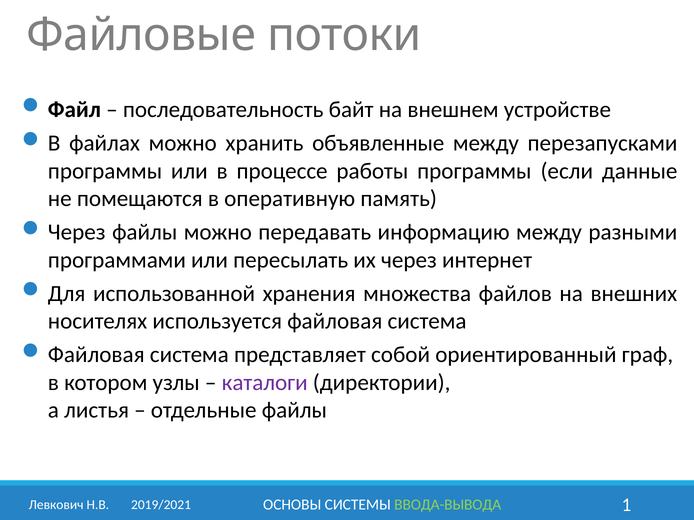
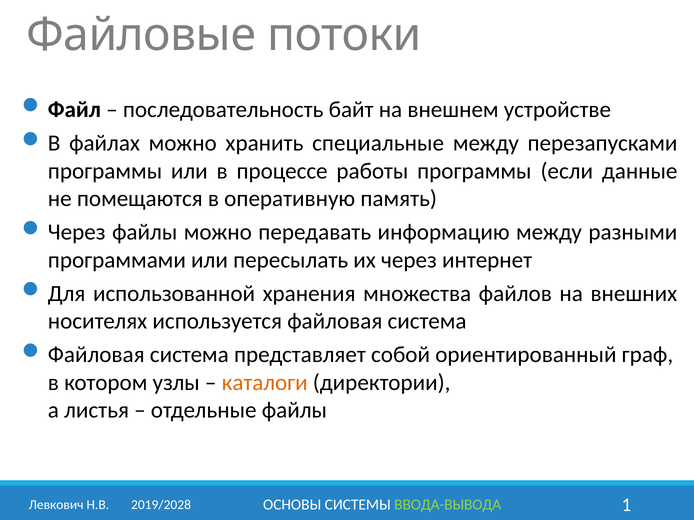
объявленные: объявленные -> специальные
каталоги colour: purple -> orange
2019/2021: 2019/2021 -> 2019/2028
